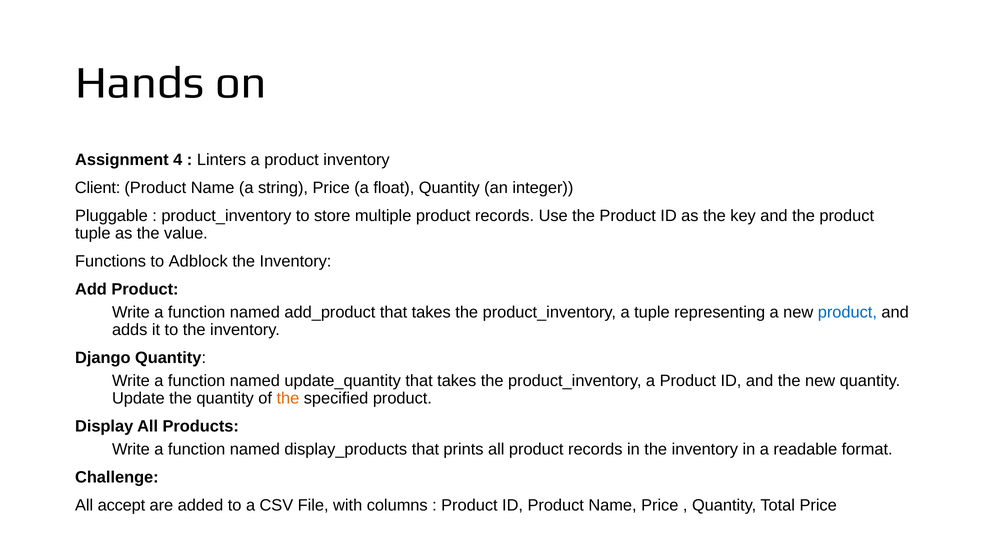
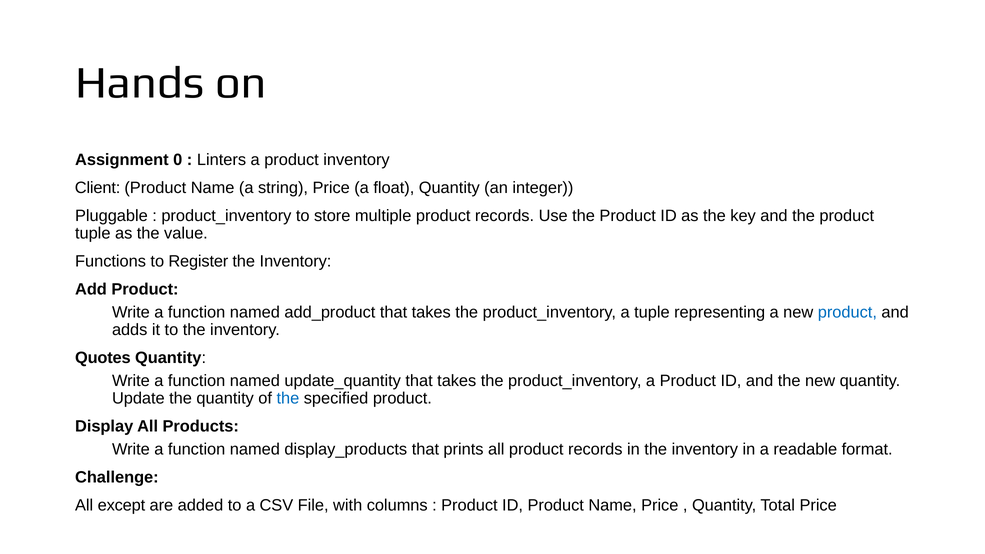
4: 4 -> 0
Adblock: Adblock -> Register
Django: Django -> Quotes
the at (288, 399) colour: orange -> blue
accept: accept -> except
